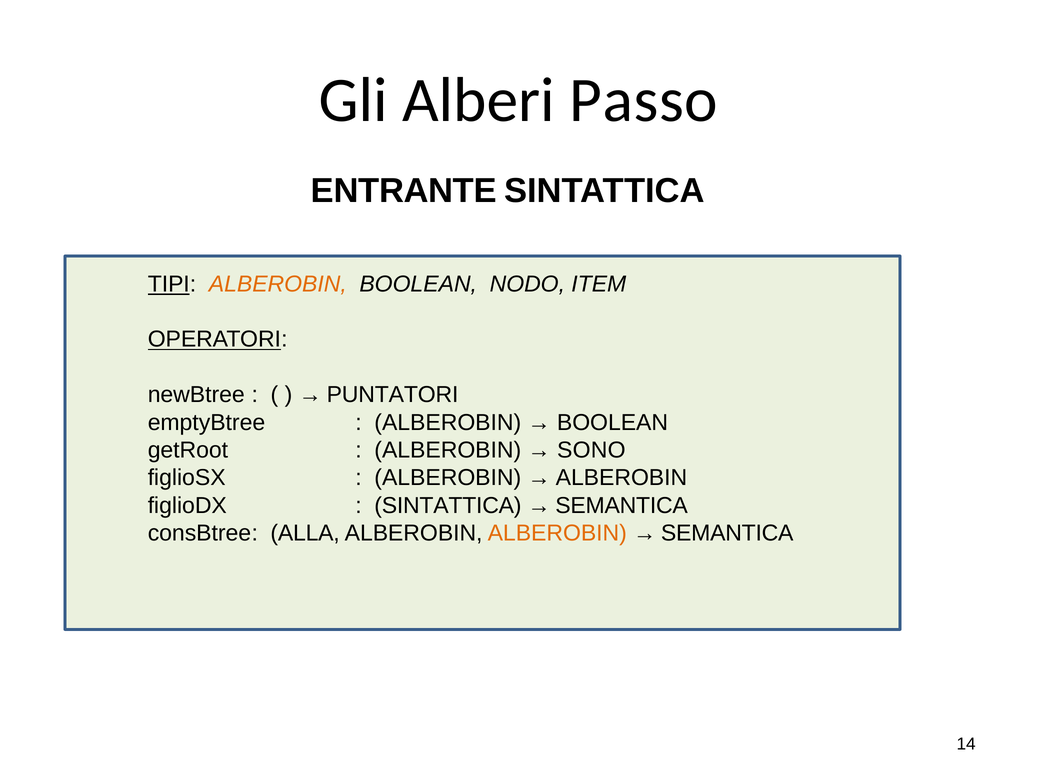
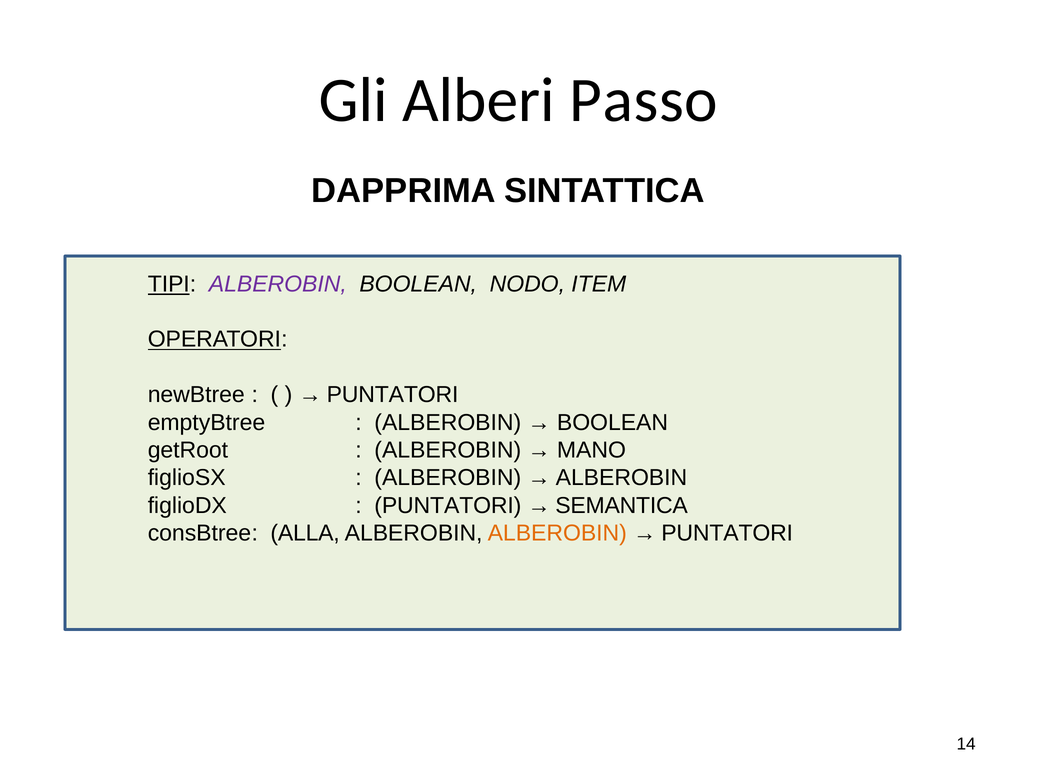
ENTRANTE: ENTRANTE -> DAPPRIMA
ALBEROBIN at (278, 284) colour: orange -> purple
SONO: SONO -> MANO
SINTATTICA at (448, 505): SINTATTICA -> PUNTATORI
SEMANTICA at (727, 533): SEMANTICA -> PUNTATORI
